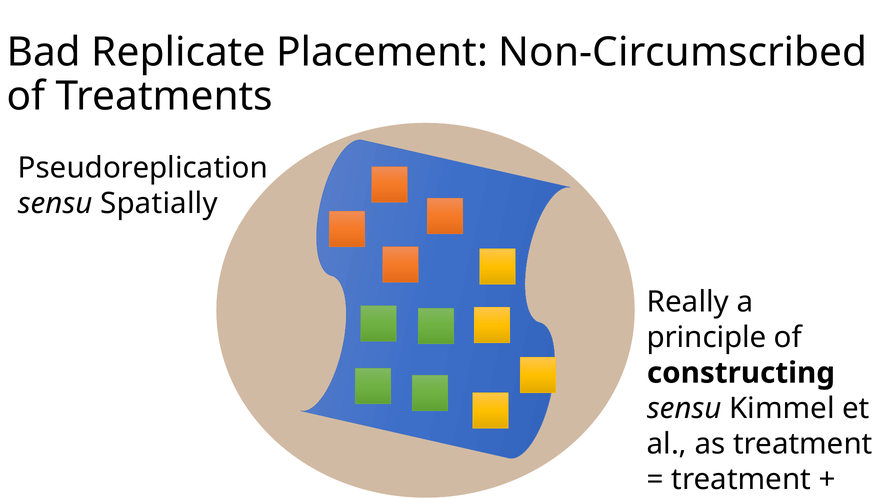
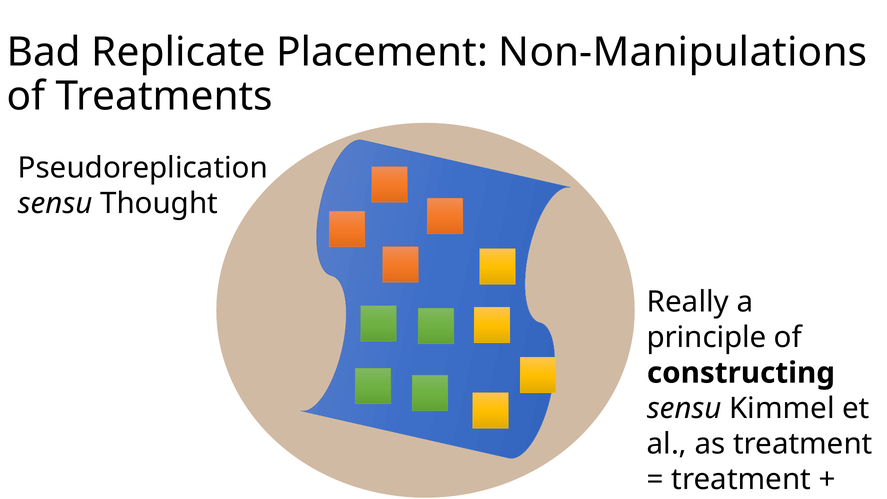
Non-Circumscribed: Non-Circumscribed -> Non-Manipulations
Spatially: Spatially -> Thought
